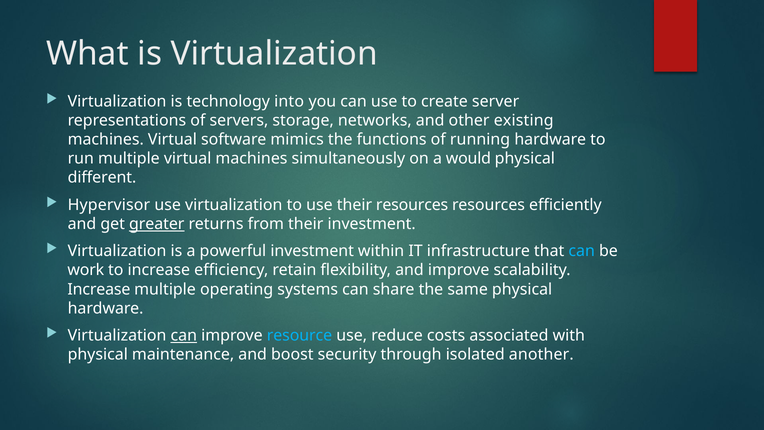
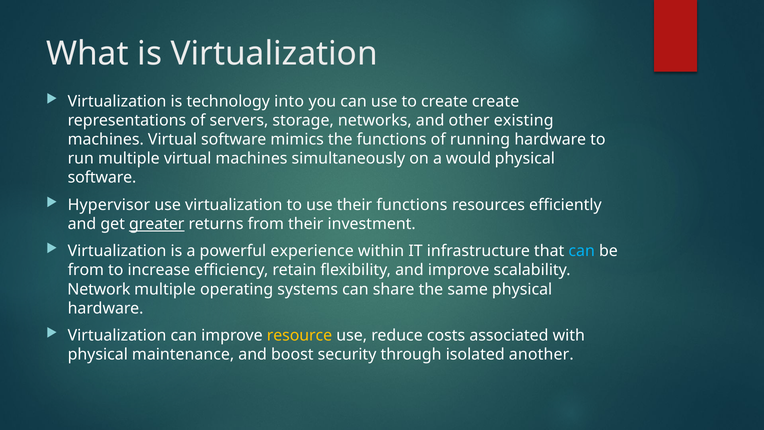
create server: server -> create
different at (102, 178): different -> software
their resources: resources -> functions
powerful investment: investment -> experience
work at (86, 270): work -> from
Increase at (99, 289): Increase -> Network
can at (184, 335) underline: present -> none
resource colour: light blue -> yellow
